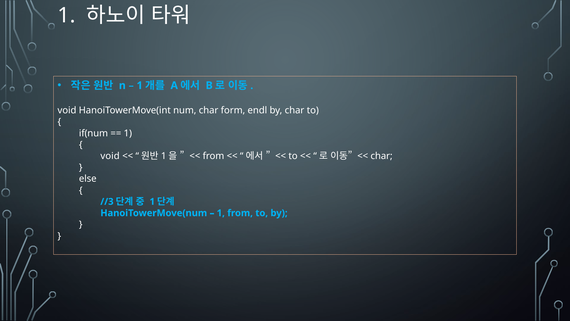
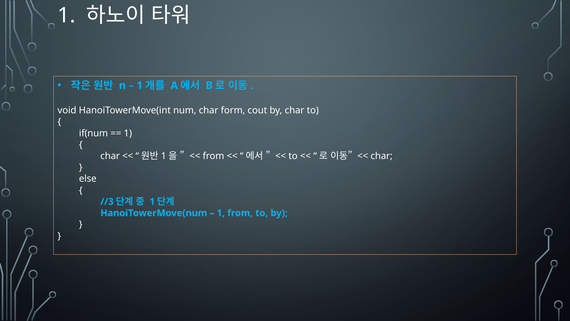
endl: endl -> cout
void at (110, 156): void -> char
